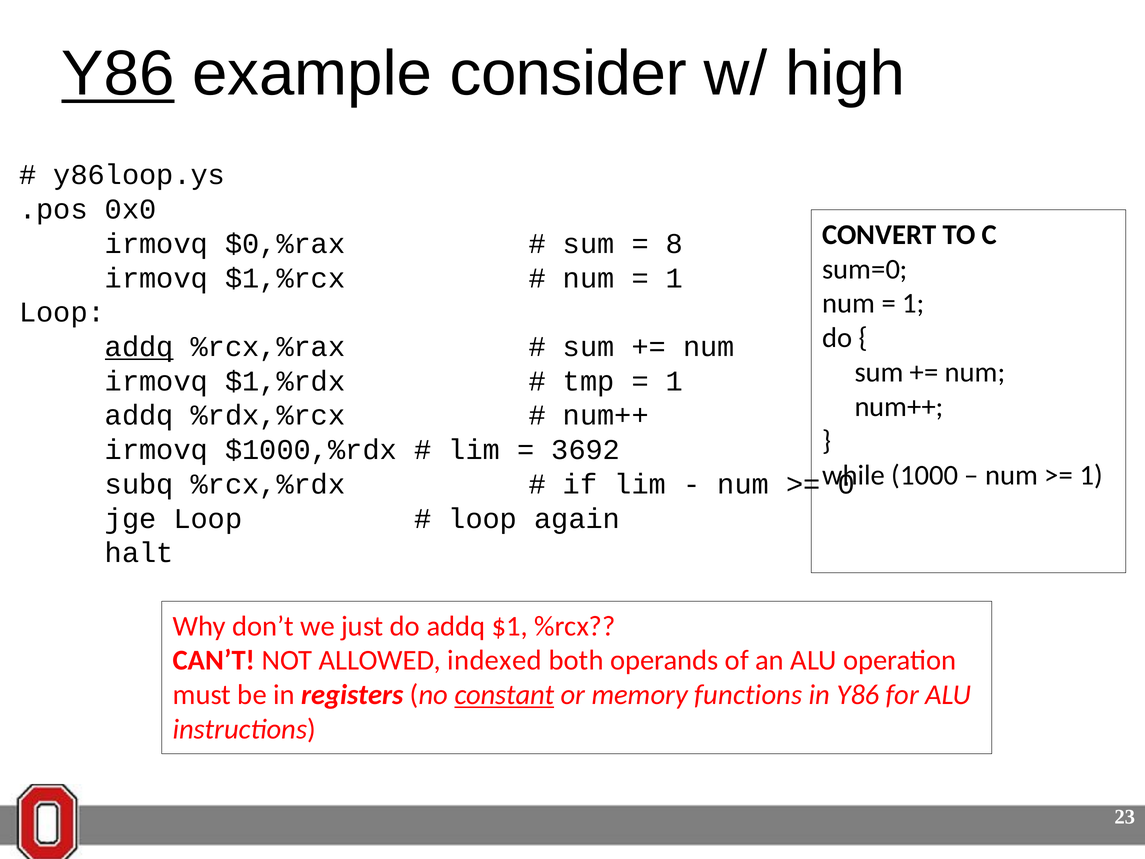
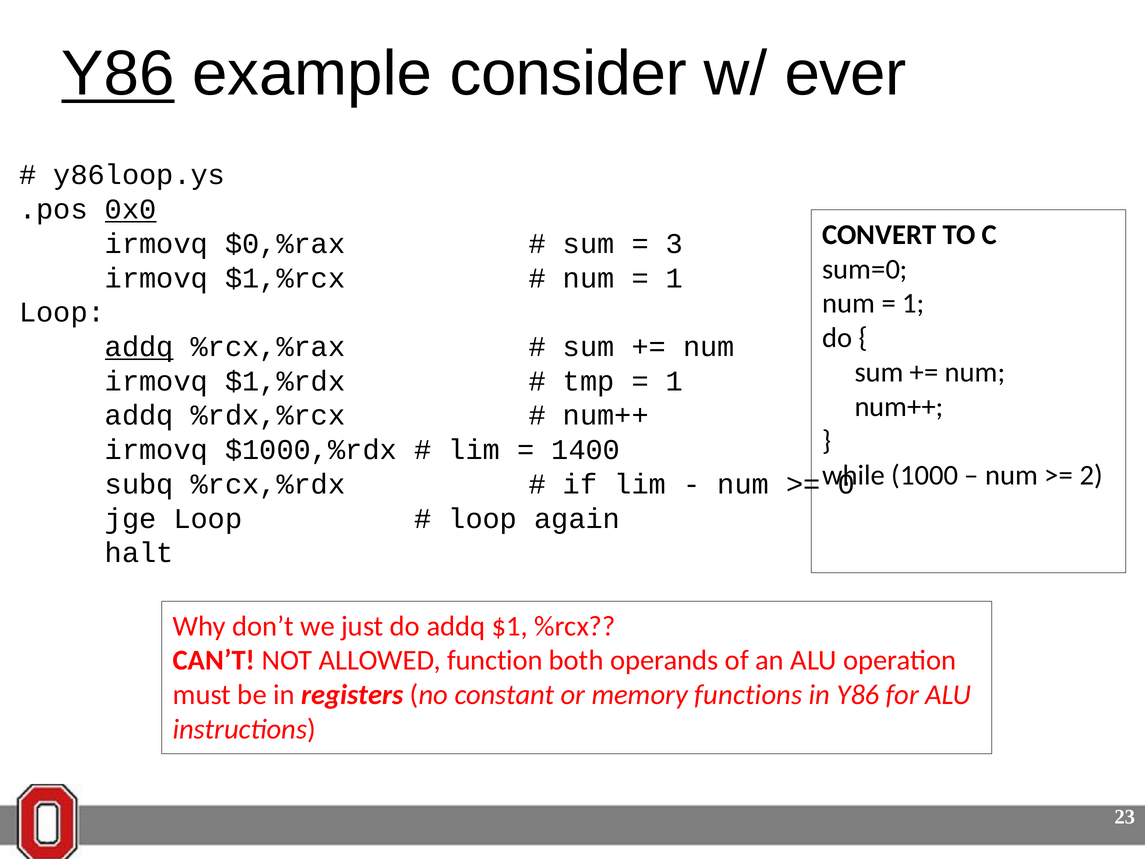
high: high -> ever
0x0 underline: none -> present
8: 8 -> 3
3692: 3692 -> 1400
1 at (1091, 475): 1 -> 2
indexed: indexed -> function
constant underline: present -> none
